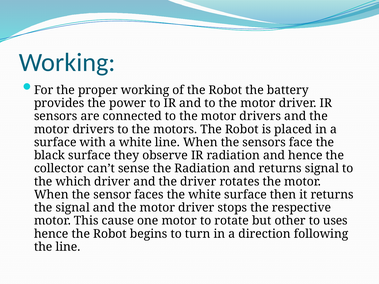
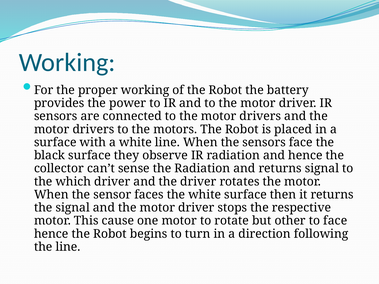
to uses: uses -> face
